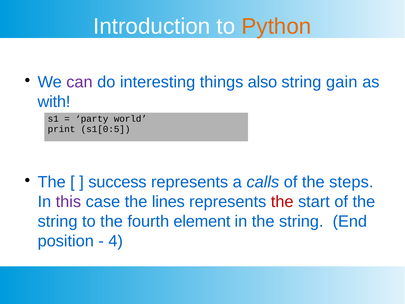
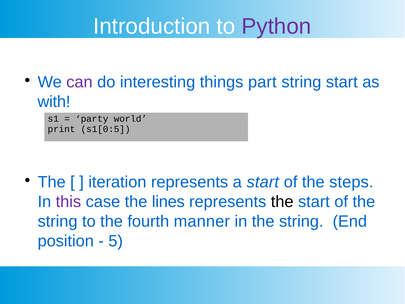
Python colour: orange -> purple
also: also -> part
string gain: gain -> start
success: success -> iteration
a calls: calls -> start
the at (282, 202) colour: red -> black
element: element -> manner
4: 4 -> 5
